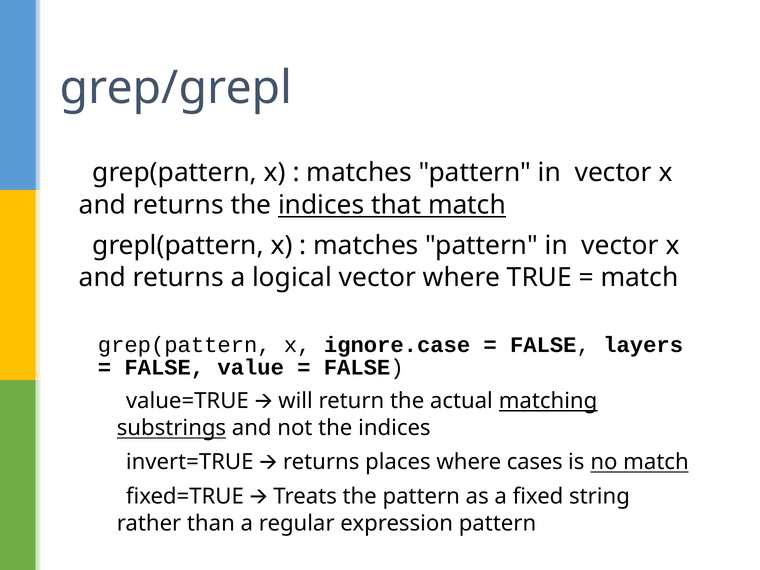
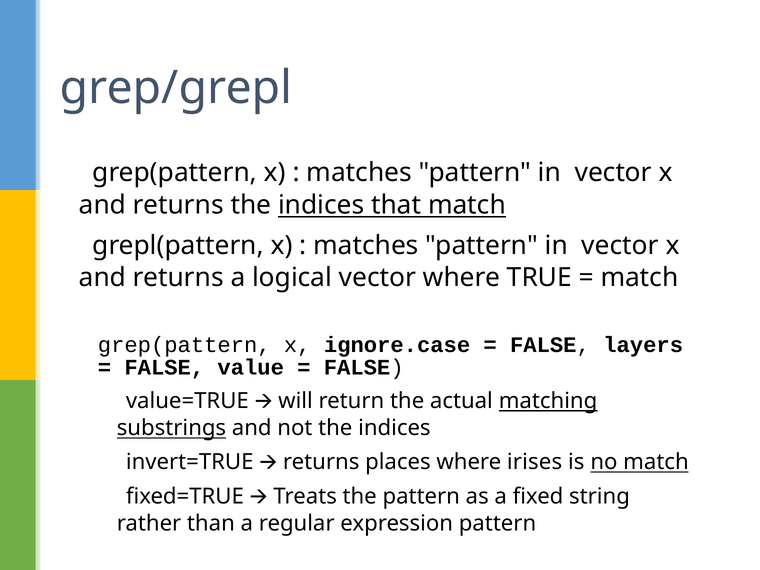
cases: cases -> irises
